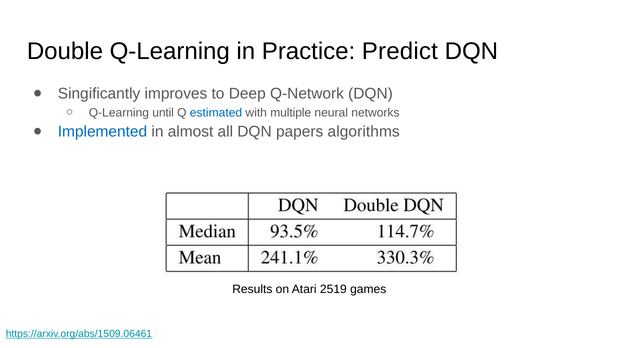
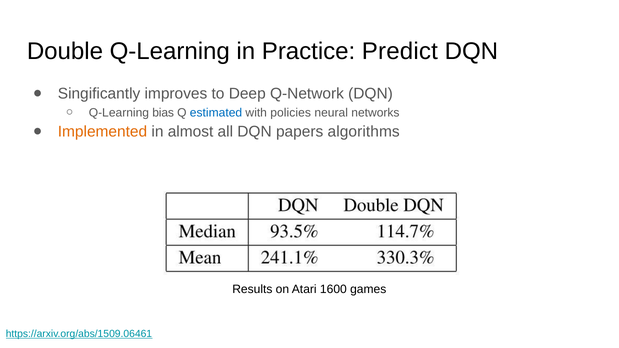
until: until -> bias
multiple: multiple -> policies
Implemented colour: blue -> orange
2519: 2519 -> 1600
